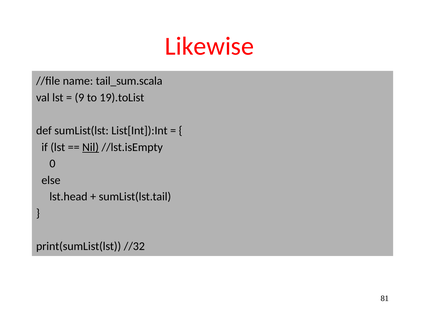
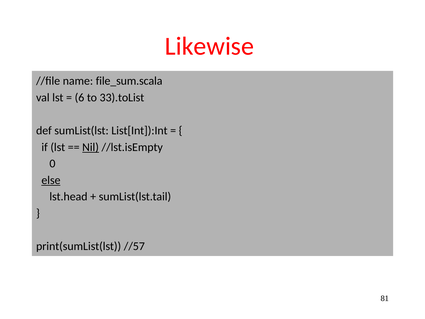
tail_sum.scala: tail_sum.scala -> file_sum.scala
9: 9 -> 6
19).toList: 19).toList -> 33).toList
else underline: none -> present
//32: //32 -> //57
